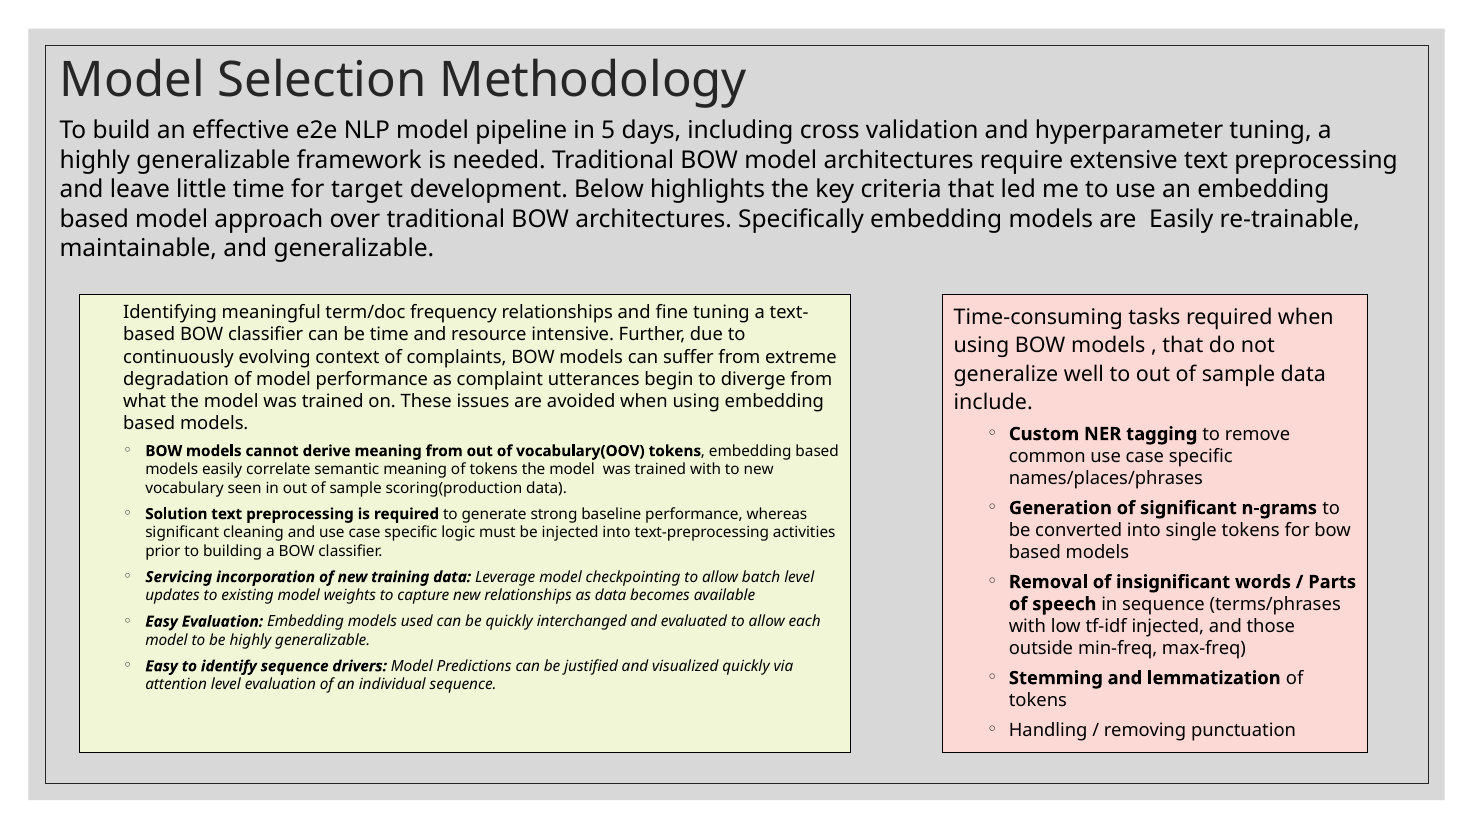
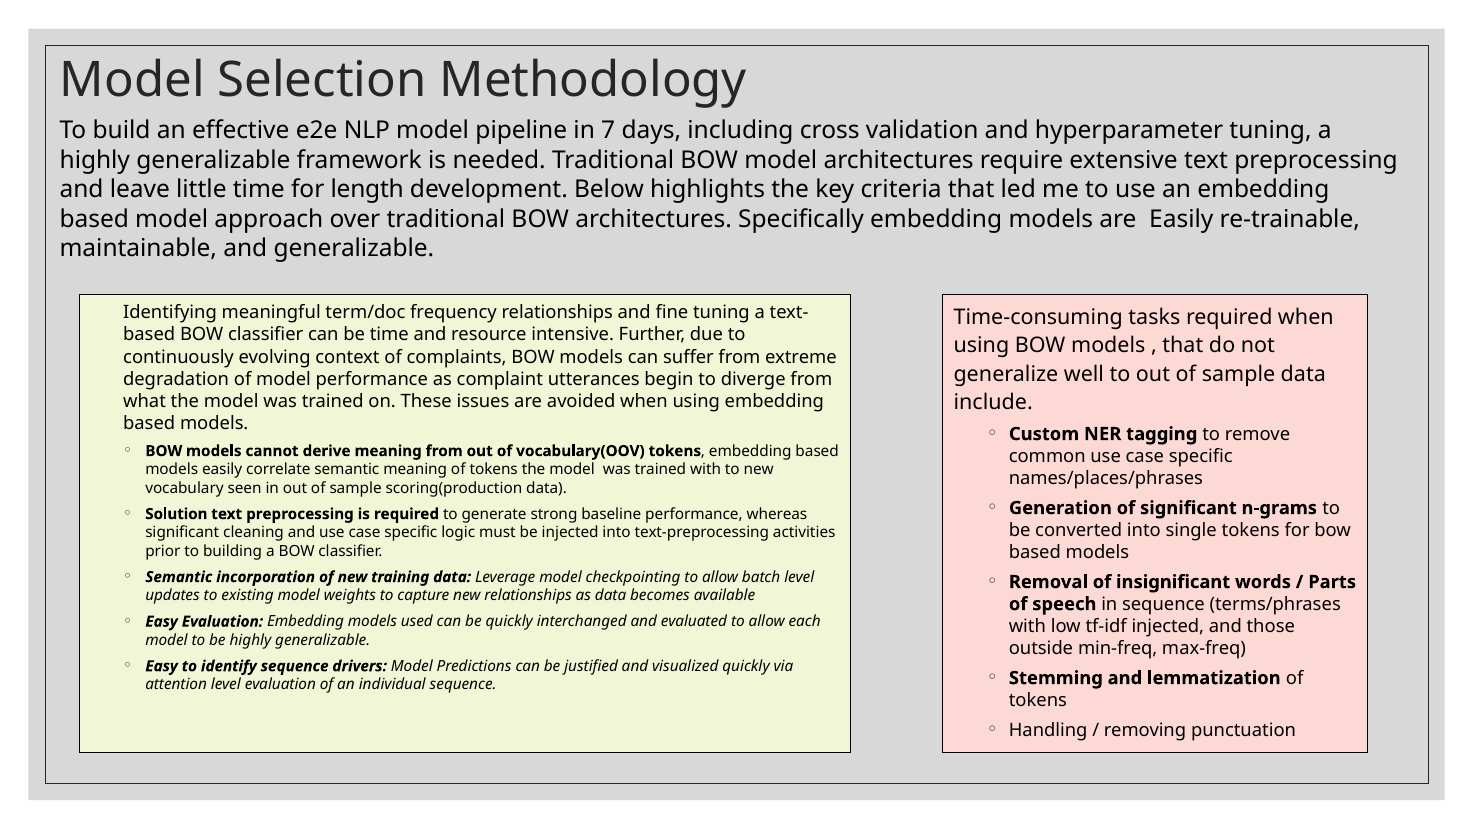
5: 5 -> 7
target: target -> length
Servicing at (179, 577): Servicing -> Semantic
